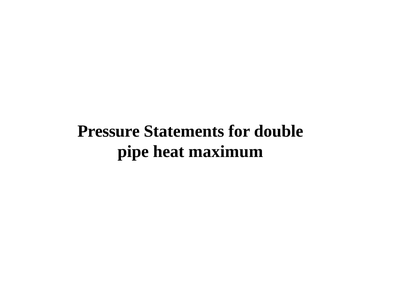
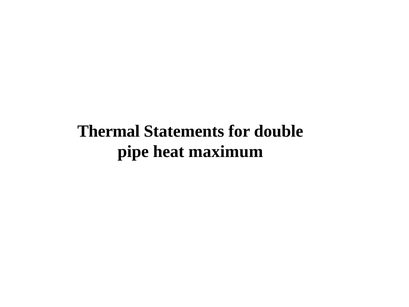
Pressure: Pressure -> Thermal
